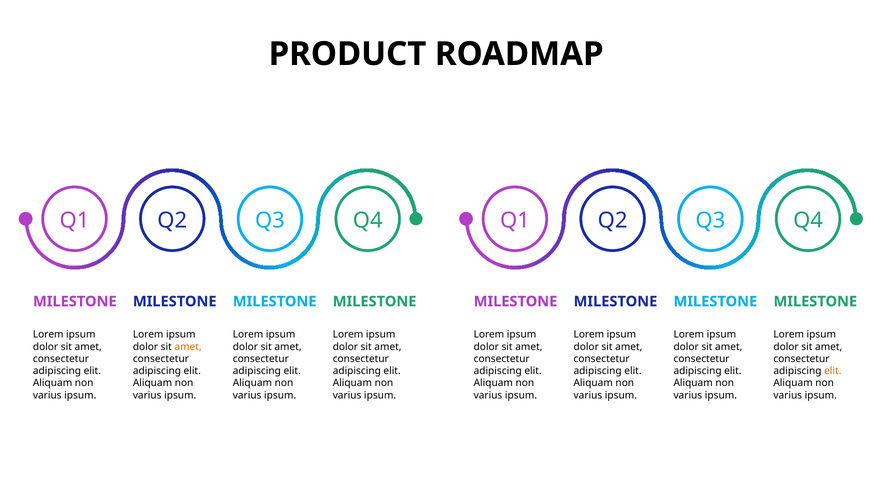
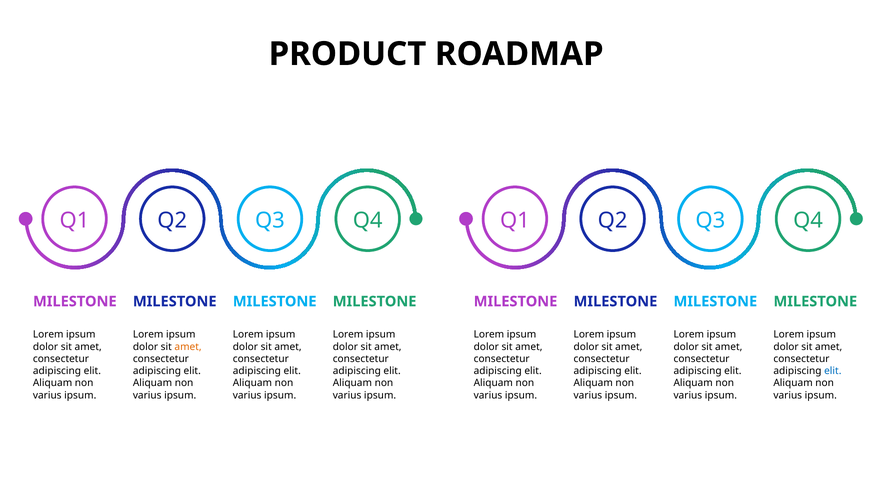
elit at (833, 371) colour: orange -> blue
